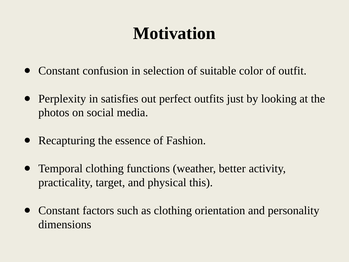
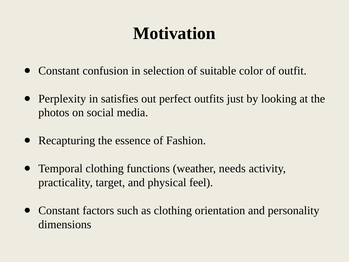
better: better -> needs
this: this -> feel
